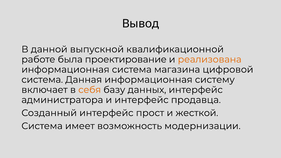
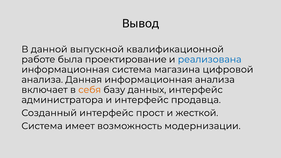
реализована colour: orange -> blue
система at (42, 80): система -> анализа
информационная систему: систему -> анализа
